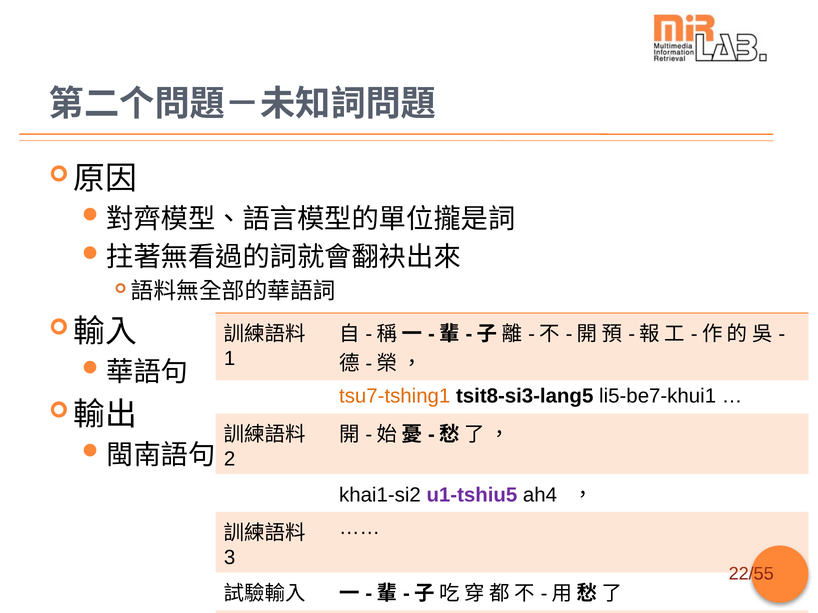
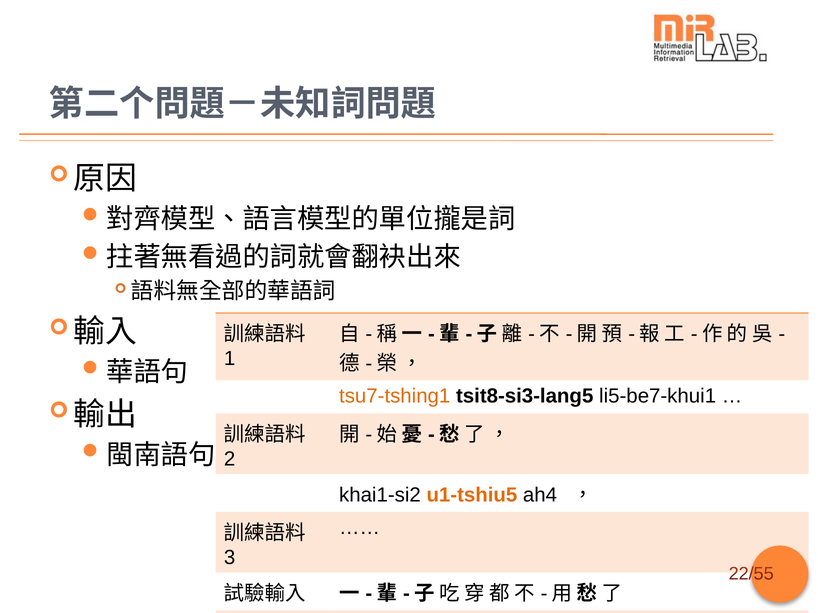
u1-tshiu5 colour: purple -> orange
